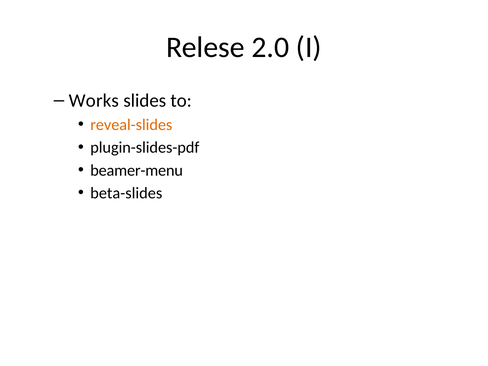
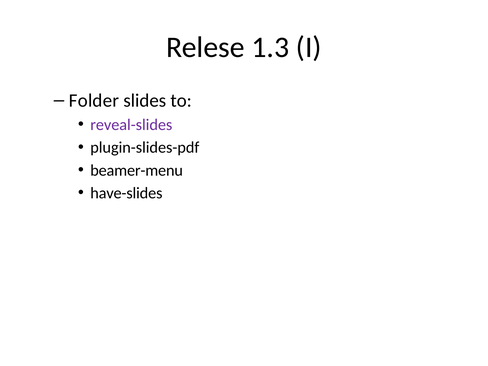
2.0: 2.0 -> 1.3
Works: Works -> Folder
reveal-slides colour: orange -> purple
beta-slides: beta-slides -> have-slides
